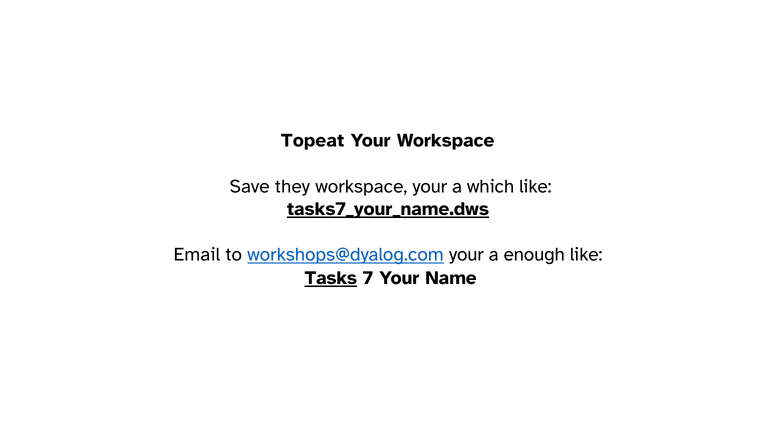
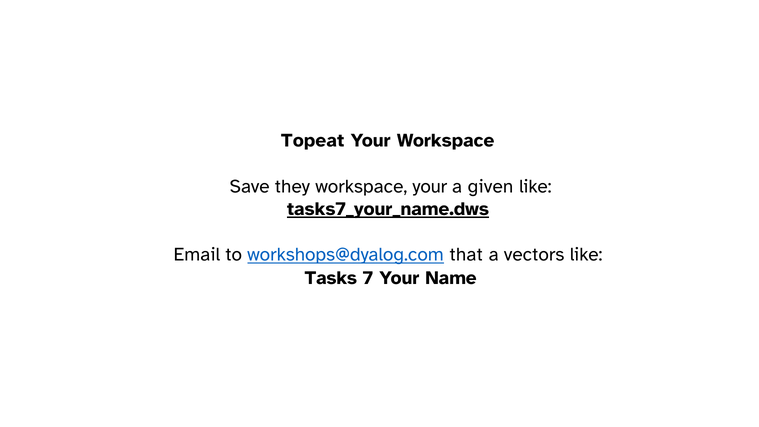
which: which -> given
workshops@dyalog.com your: your -> that
enough: enough -> vectors
Tasks underline: present -> none
